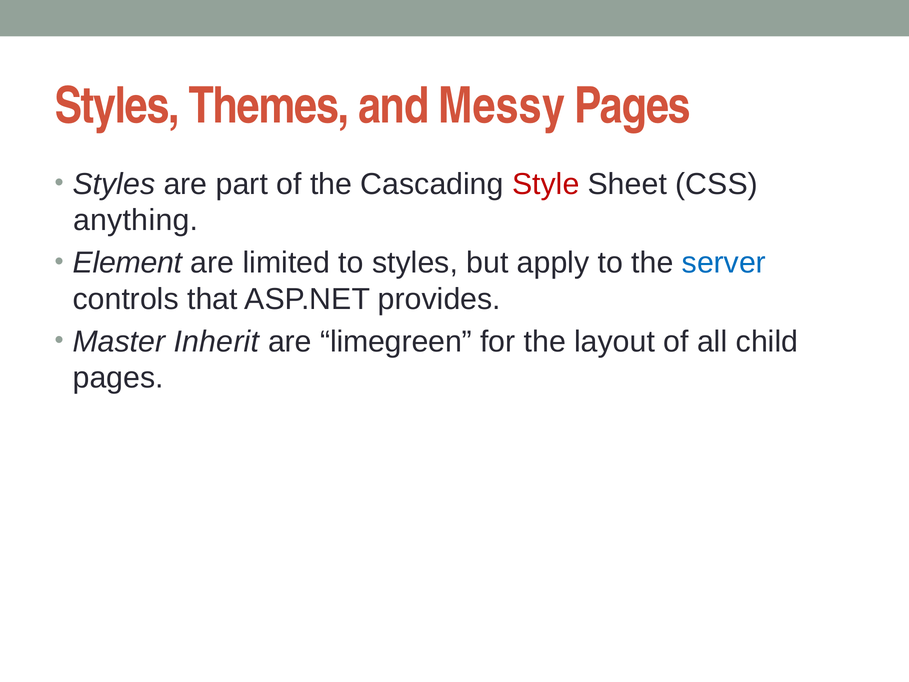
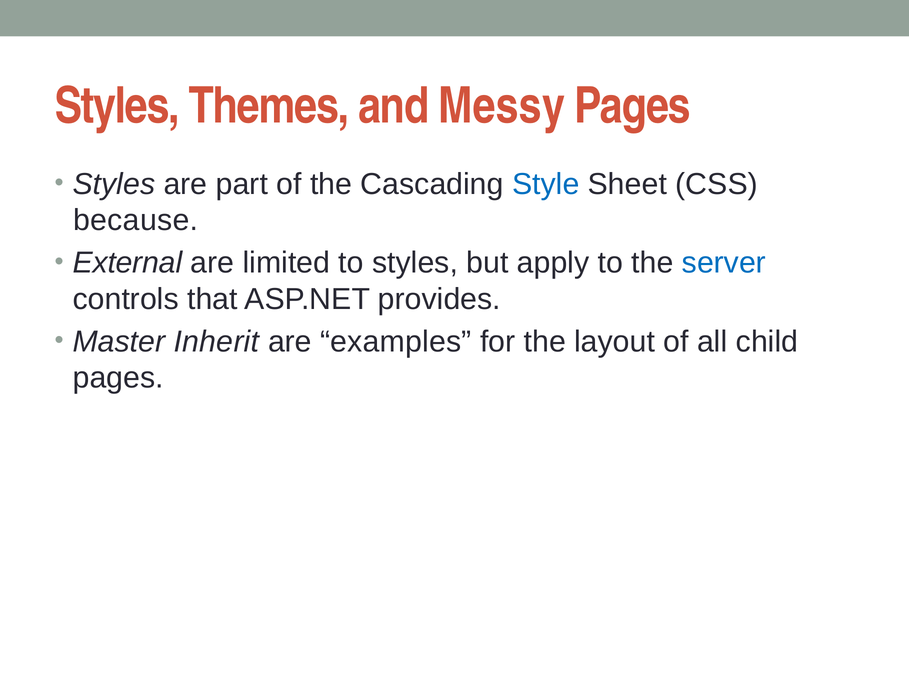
Style colour: red -> blue
anything: anything -> because
Element: Element -> External
limegreen: limegreen -> examples
